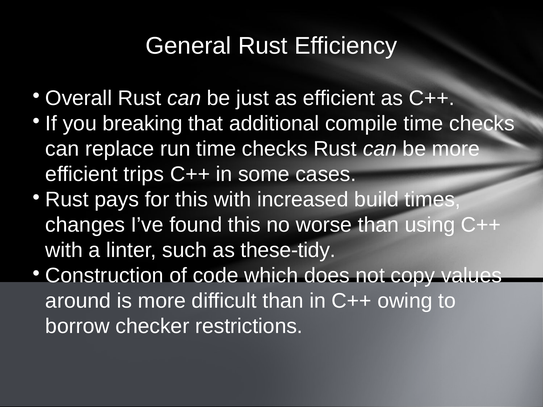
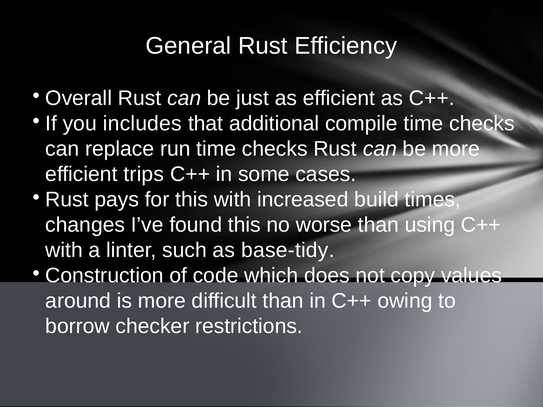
breaking: breaking -> includes
these-tidy: these-tidy -> base-tidy
